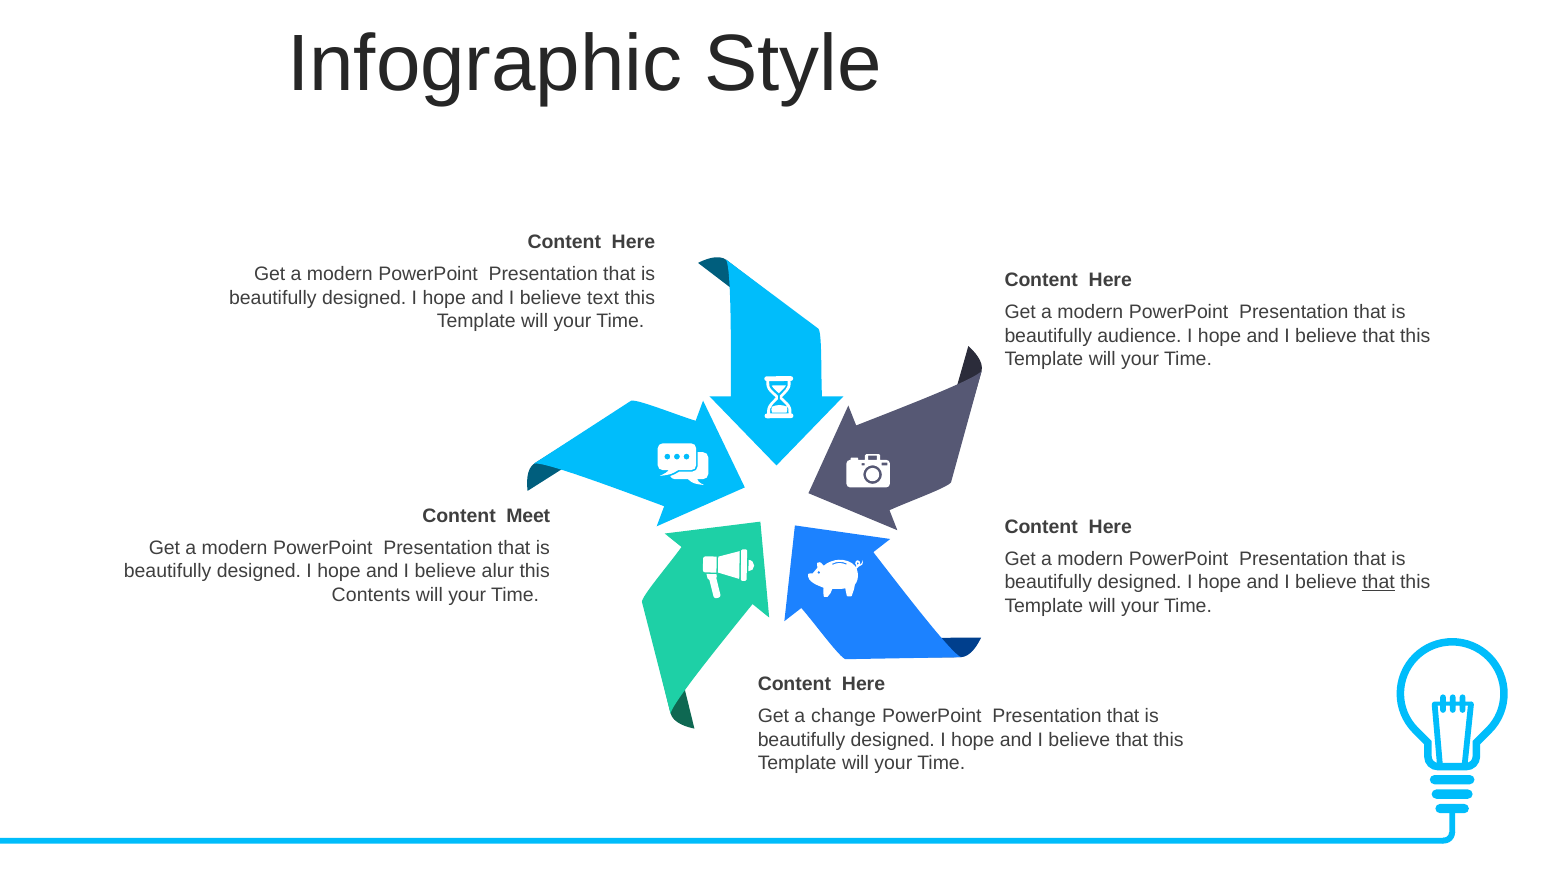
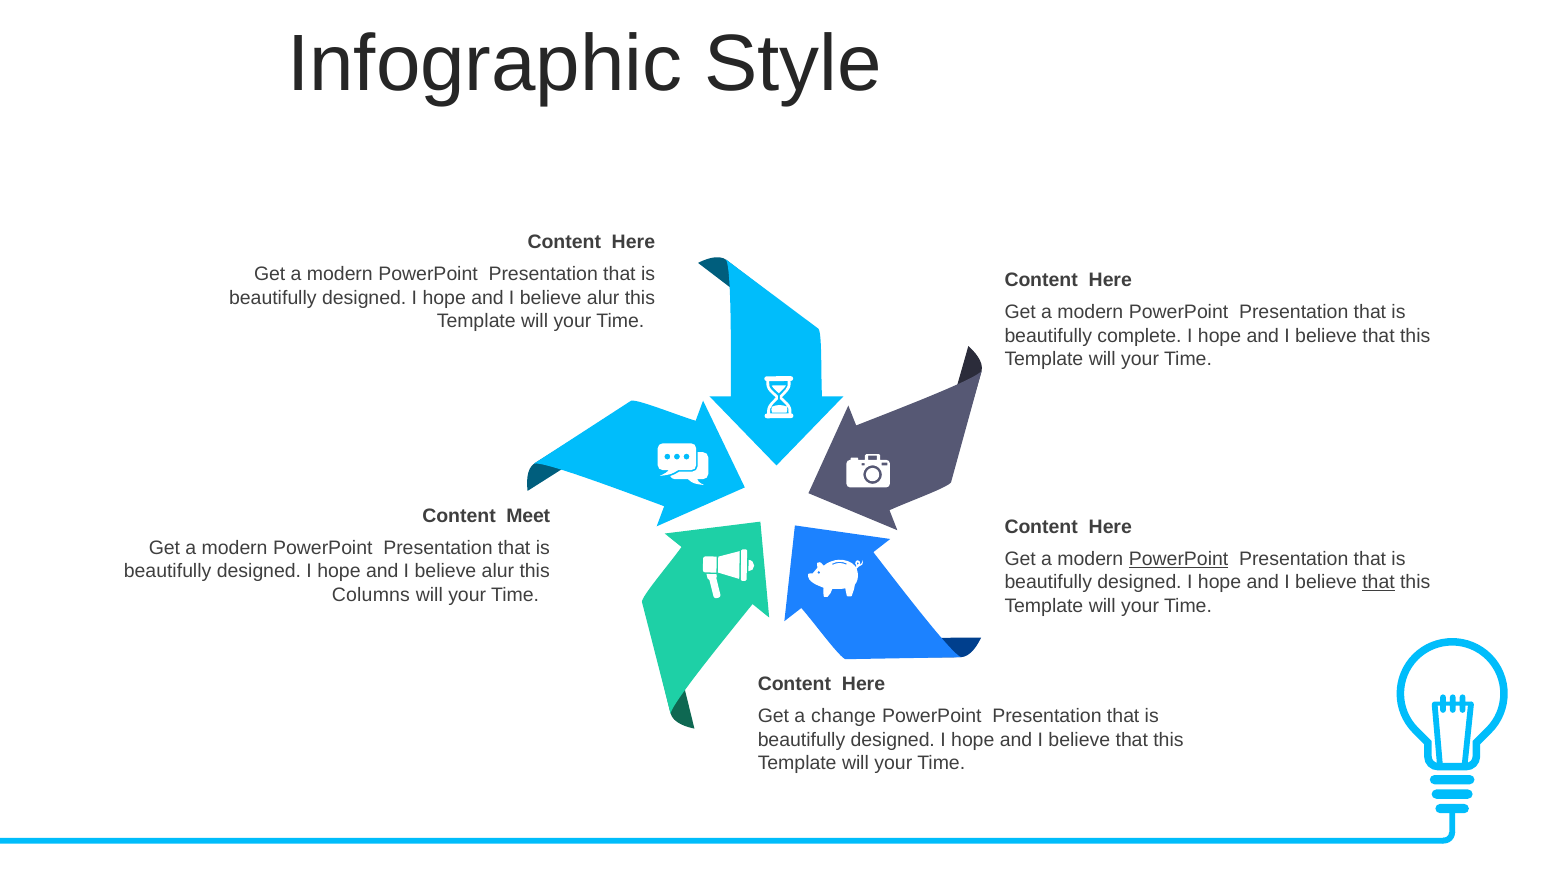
text at (603, 298): text -> alur
audience: audience -> complete
PowerPoint at (1179, 559) underline: none -> present
Contents: Contents -> Columns
